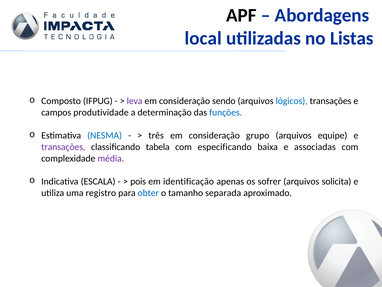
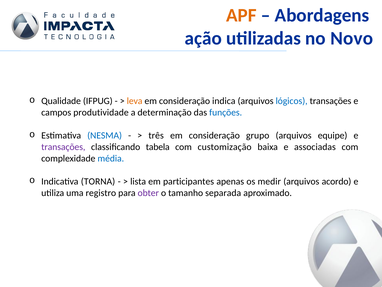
APF colour: black -> orange
local: local -> ação
Listas: Listas -> Novo
Composto: Composto -> Qualidade
leva colour: purple -> orange
sendo: sendo -> indica
especificando: especificando -> customização
média colour: purple -> blue
ESCALA: ESCALA -> TORNA
pois: pois -> lista
identificação: identificação -> participantes
sofrer: sofrer -> medir
solicita: solicita -> acordo
obter colour: blue -> purple
